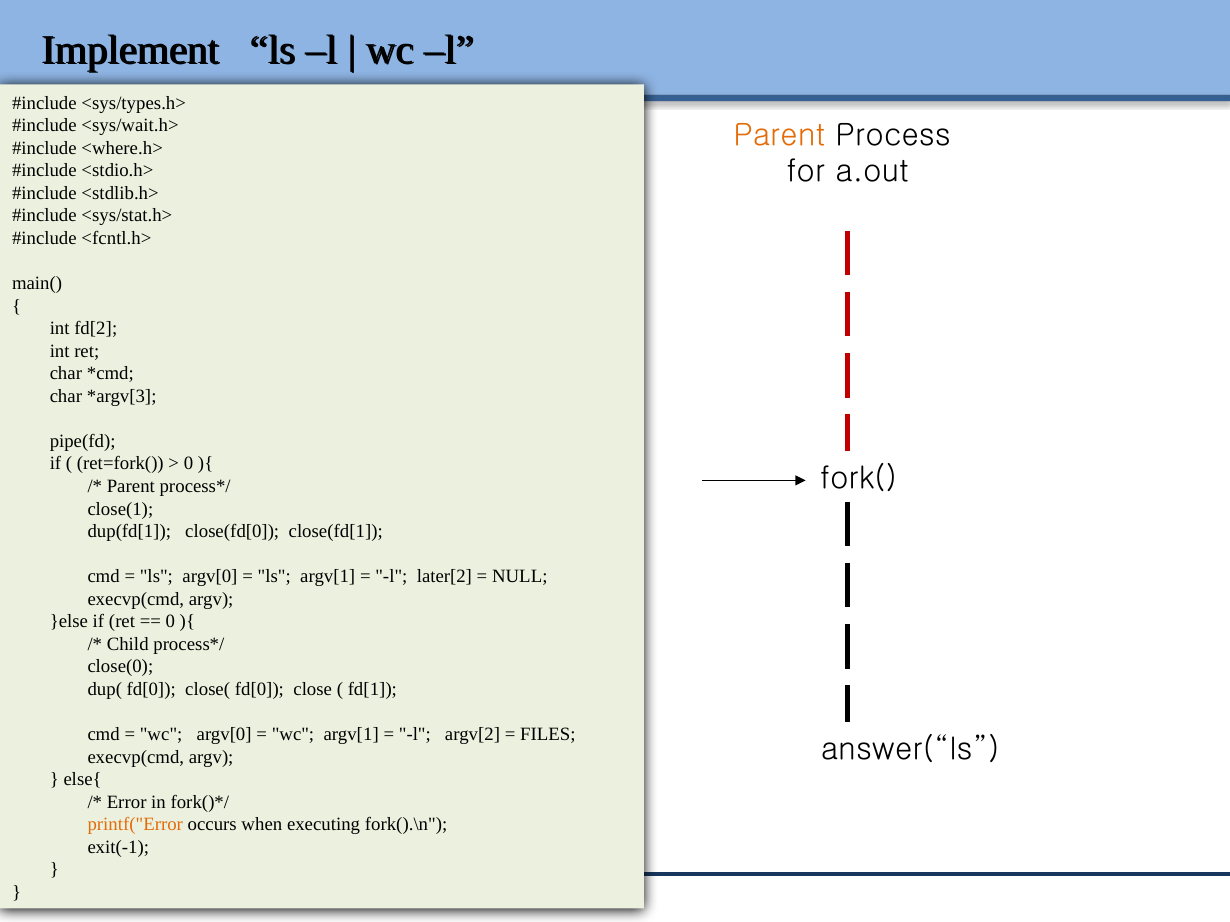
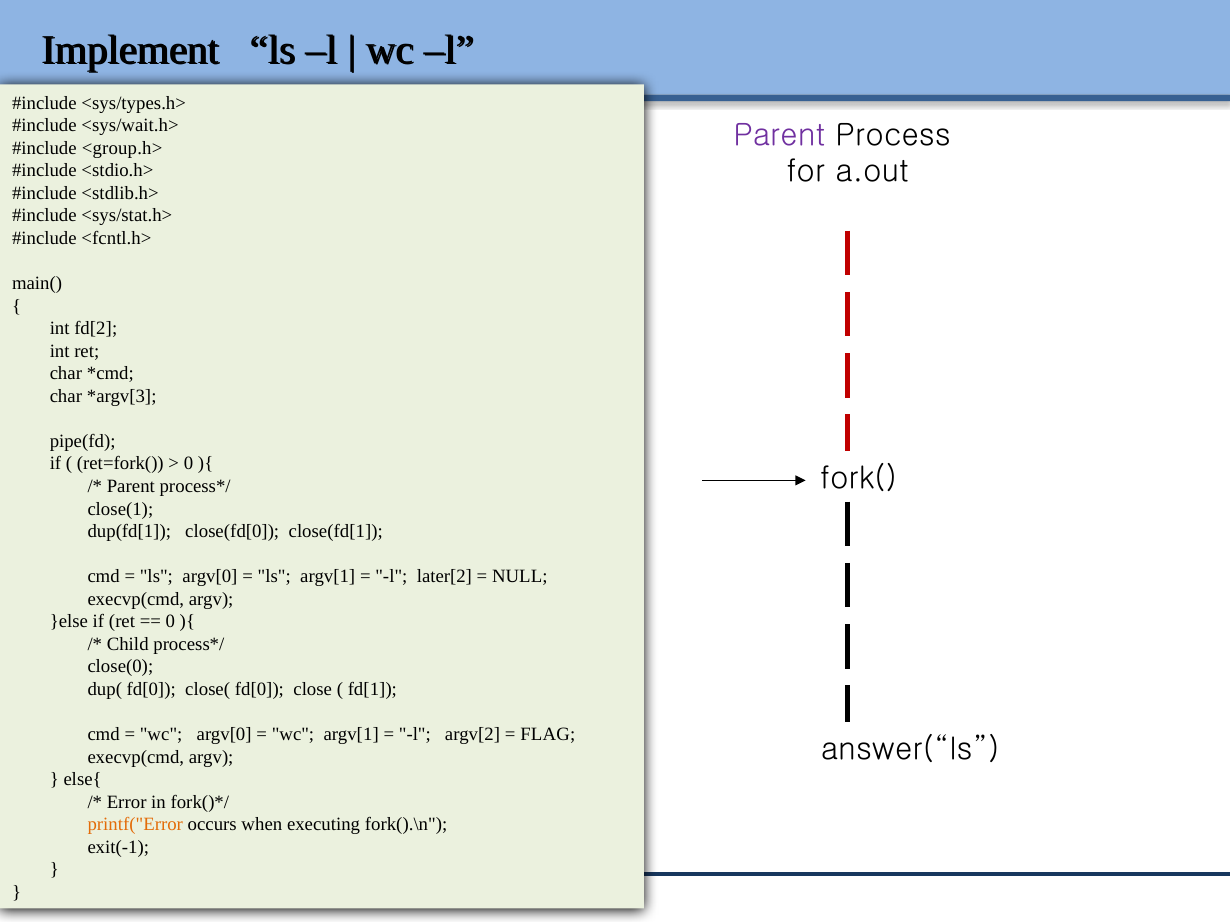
Parent at (779, 135) colour: orange -> purple
<where.h>: <where.h> -> <group.h>
FILES: FILES -> FLAG
